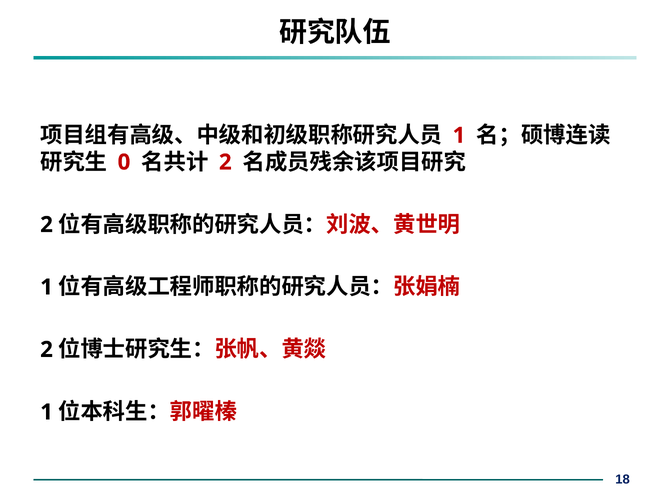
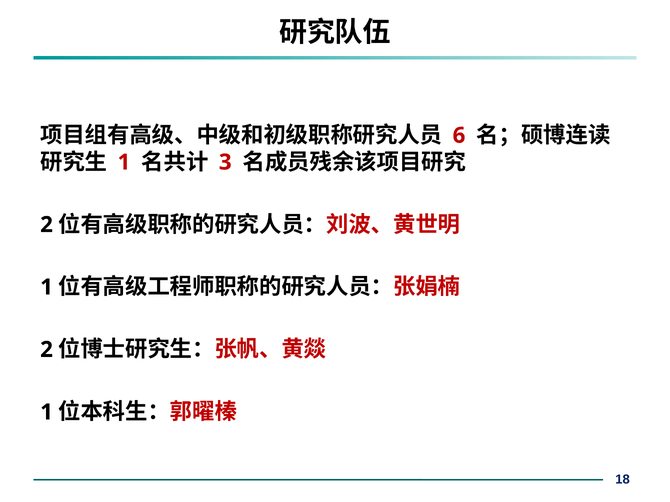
1 at (459, 136): 1 -> 6
0 at (124, 162): 0 -> 1
2 at (225, 162): 2 -> 3
